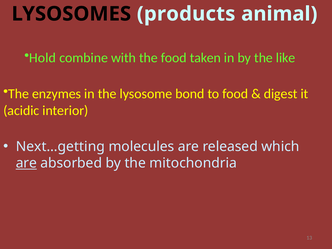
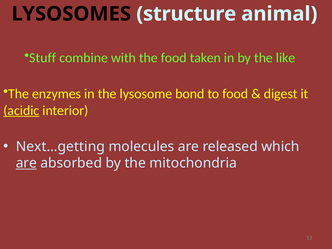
products: products -> structure
Hold: Hold -> Stuff
acidic underline: none -> present
